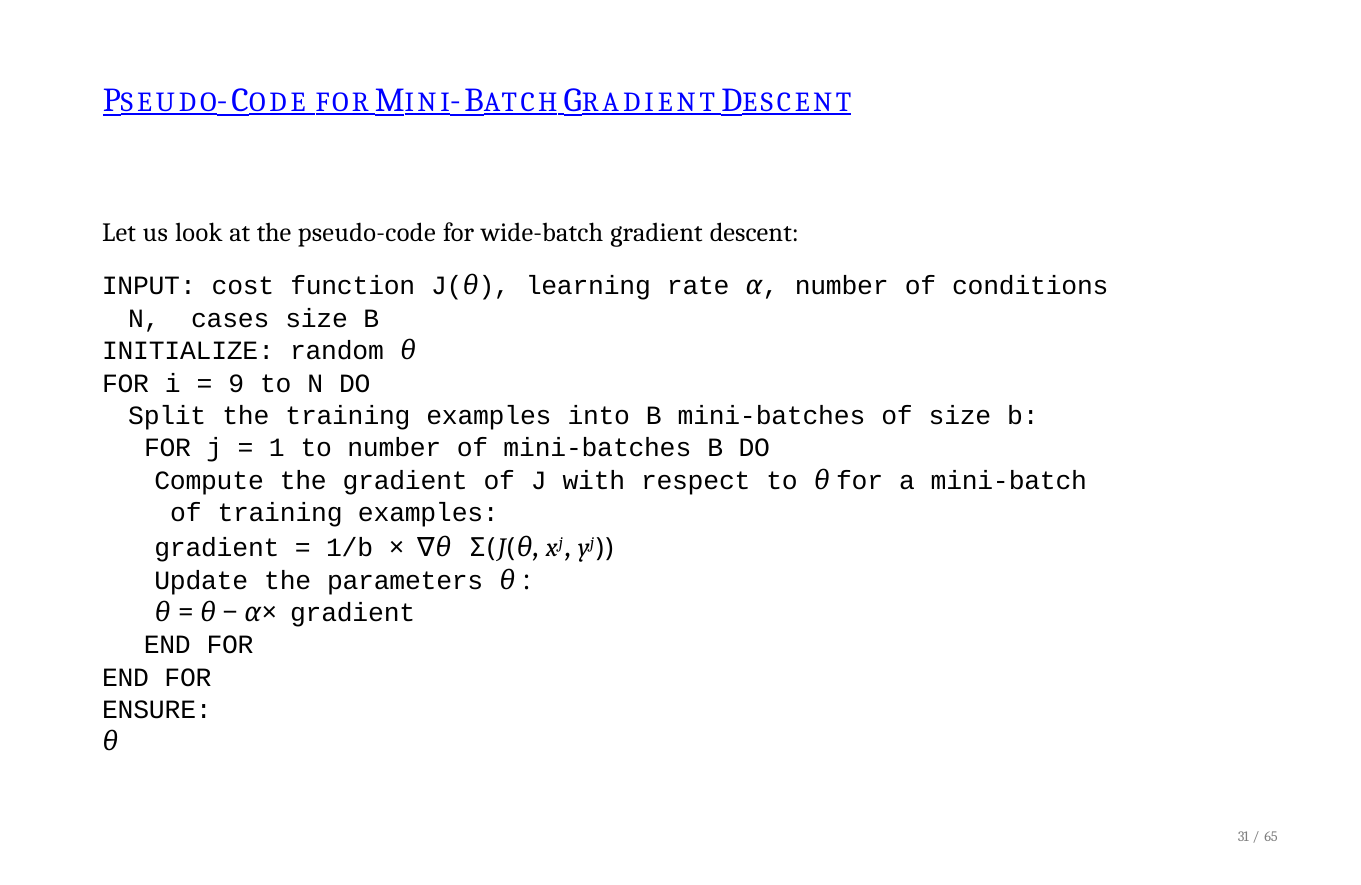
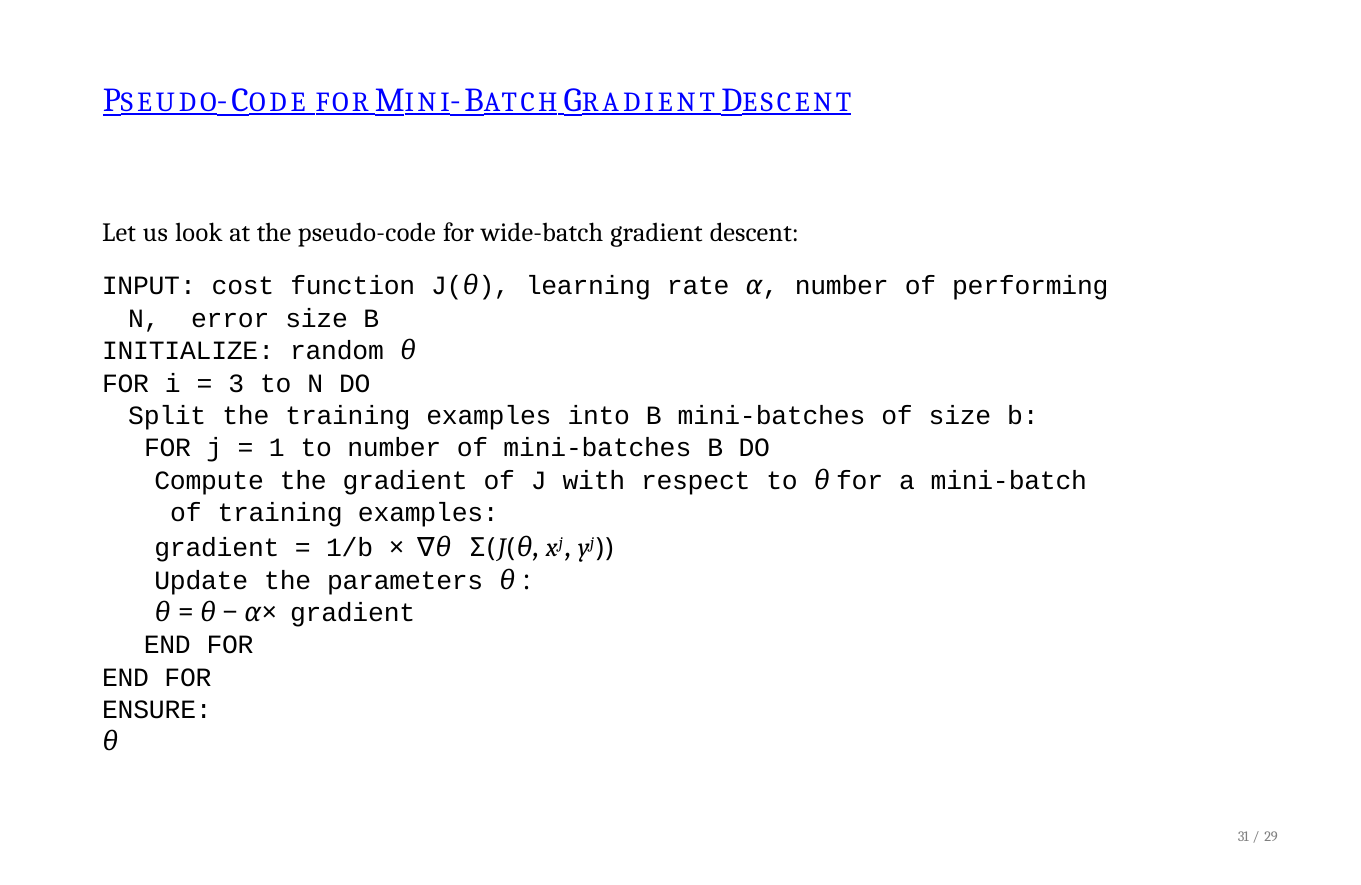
conditions: conditions -> performing
cases: cases -> error
9: 9 -> 3
65: 65 -> 29
